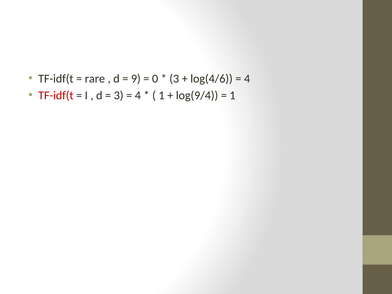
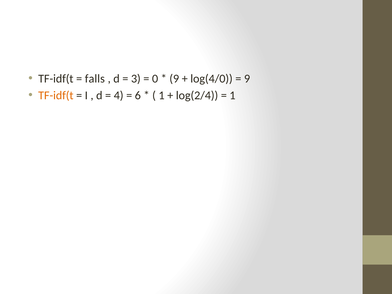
rare: rare -> falls
9: 9 -> 3
3 at (174, 79): 3 -> 9
log(4/6: log(4/6 -> log(4/0
4 at (247, 79): 4 -> 9
TF-idf(t at (56, 95) colour: red -> orange
3 at (119, 95): 3 -> 4
4 at (138, 95): 4 -> 6
log(9/4: log(9/4 -> log(2/4
